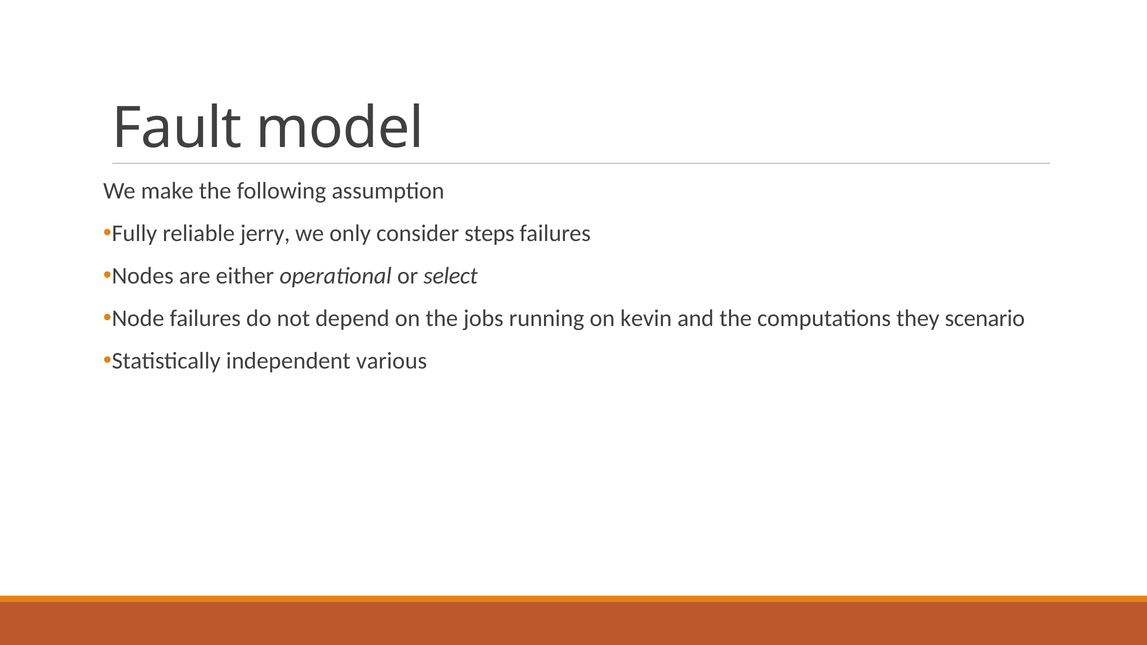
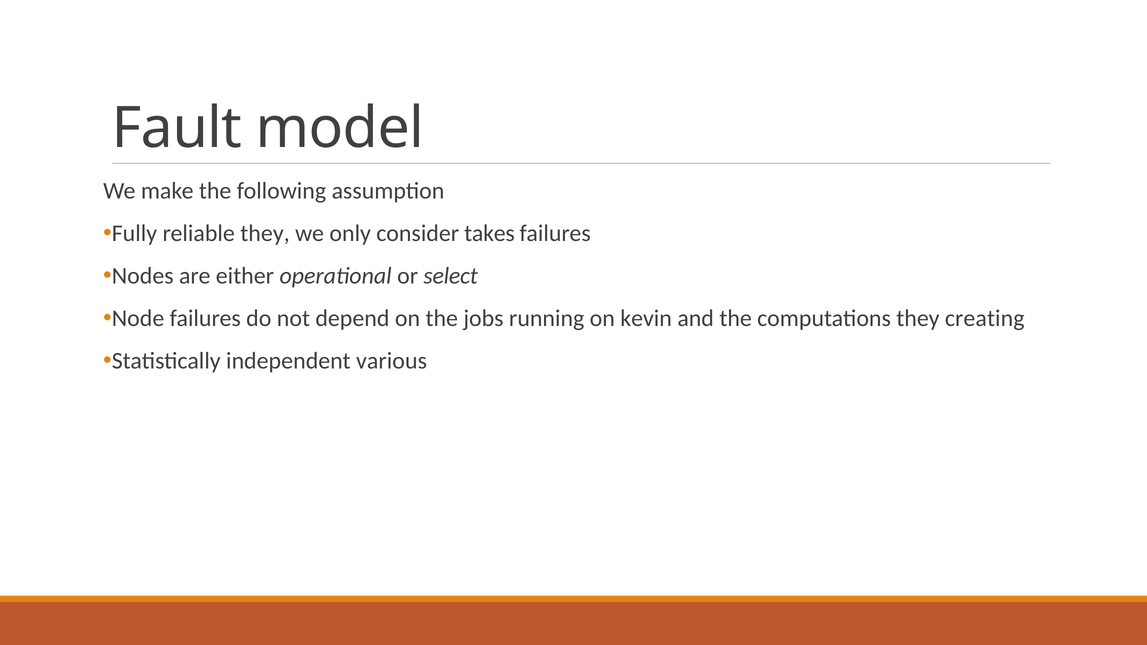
reliable jerry: jerry -> they
steps: steps -> takes
scenario: scenario -> creating
